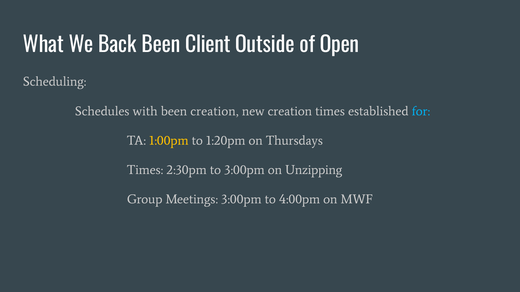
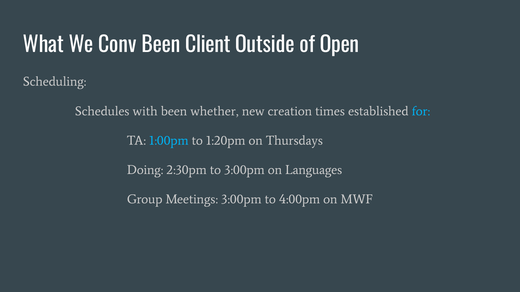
Back: Back -> Conv
been creation: creation -> whether
1:00pm colour: yellow -> light blue
Times at (145, 170): Times -> Doing
Unzipping: Unzipping -> Languages
